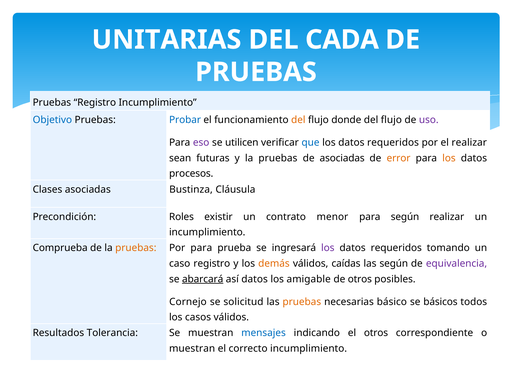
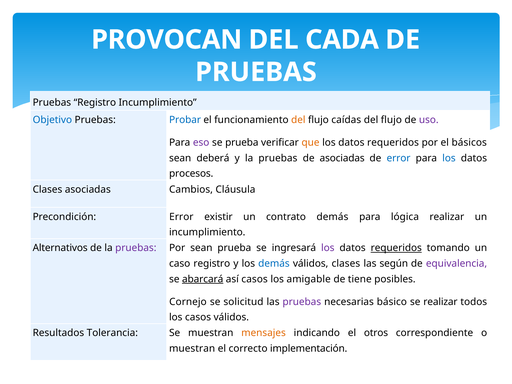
UNITARIAS: UNITARIAS -> PROVOCAN
donde: donde -> caídas
se utilicen: utilicen -> prueba
que colour: blue -> orange
el realizar: realizar -> básicos
futuras: futuras -> deberá
error at (399, 158) colour: orange -> blue
los at (449, 158) colour: orange -> blue
Bustinza: Bustinza -> Cambios
Precondición Roles: Roles -> Error
contrato menor: menor -> demás
para según: según -> lógica
Comprueba: Comprueba -> Alternativos
pruebas at (136, 248) colour: orange -> purple
Por para: para -> sean
requeridos at (396, 248) underline: none -> present
demás at (274, 264) colour: orange -> blue
válidos caídas: caídas -> clases
así datos: datos -> casos
de otros: otros -> tiene
pruebas at (302, 302) colour: orange -> purple
se básicos: básicos -> realizar
mensajes colour: blue -> orange
correcto incumplimiento: incumplimiento -> implementación
